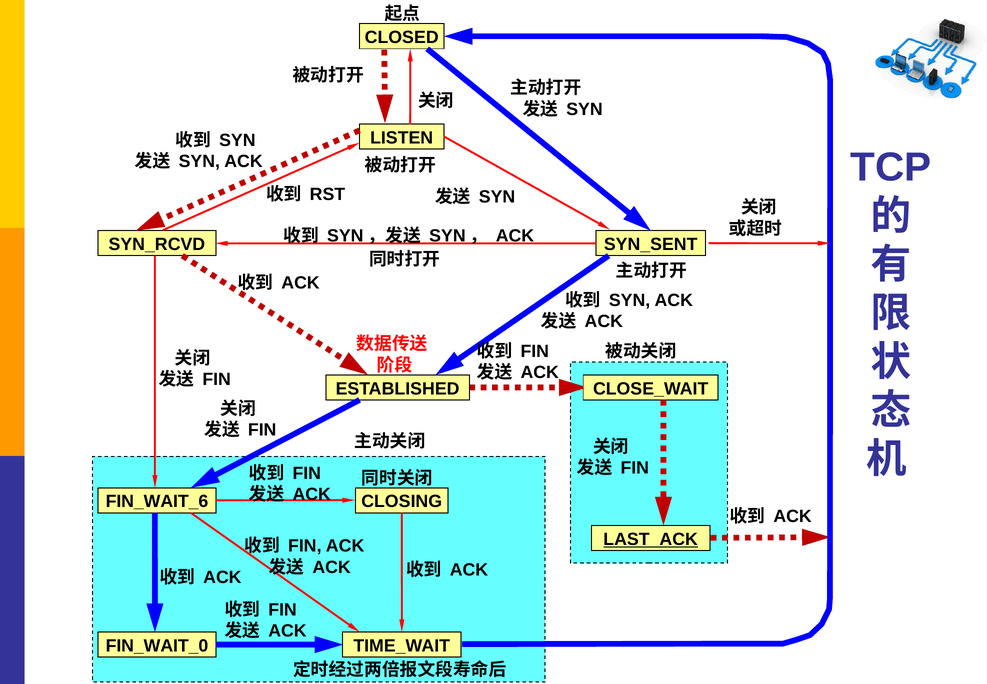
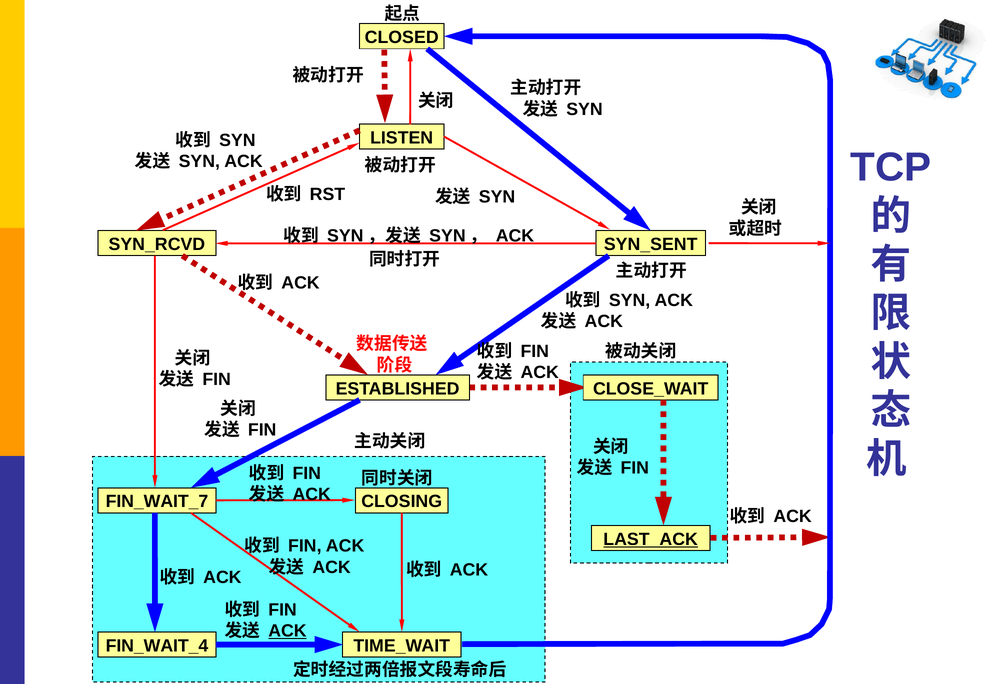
FIN_WAIT_6: FIN_WAIT_6 -> FIN_WAIT_7
ACK at (288, 630) underline: none -> present
FIN_WAIT_0: FIN_WAIT_0 -> FIN_WAIT_4
